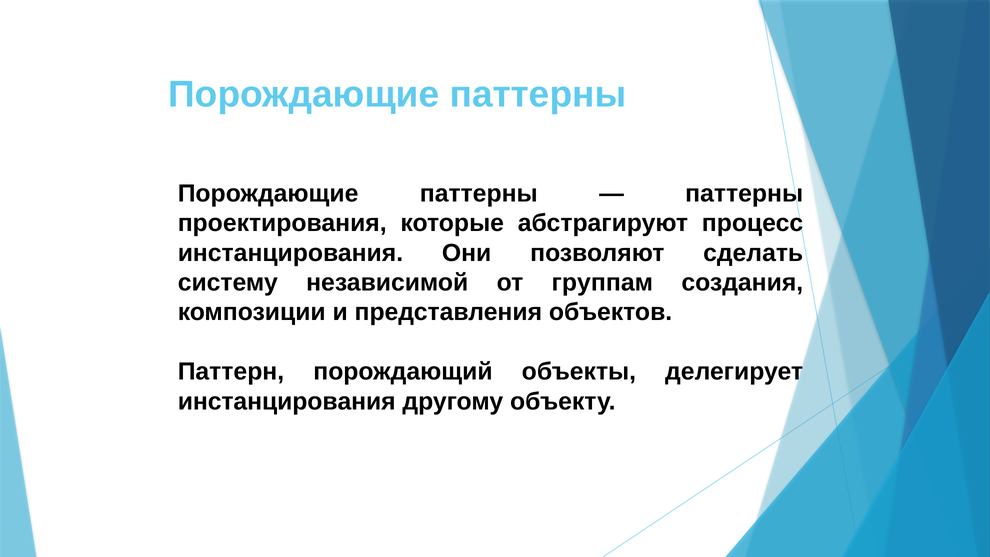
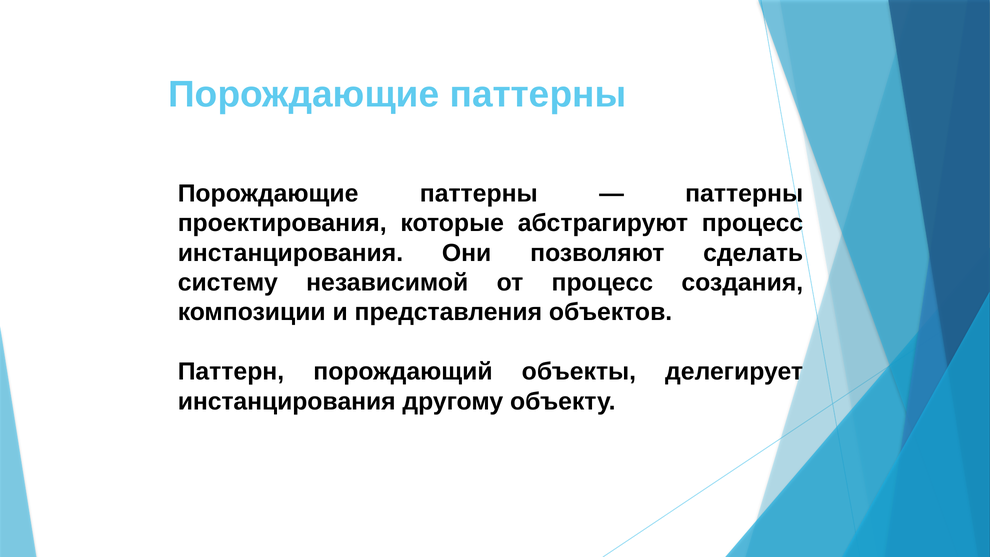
от группам: группам -> процесс
